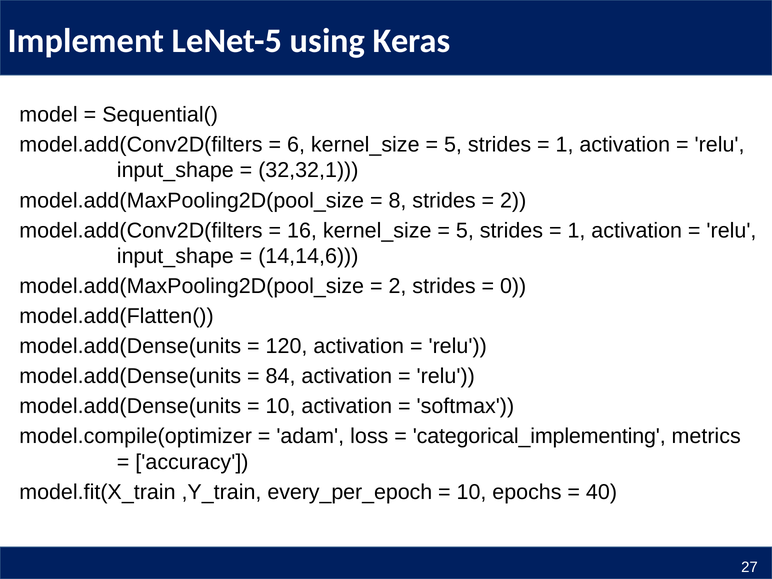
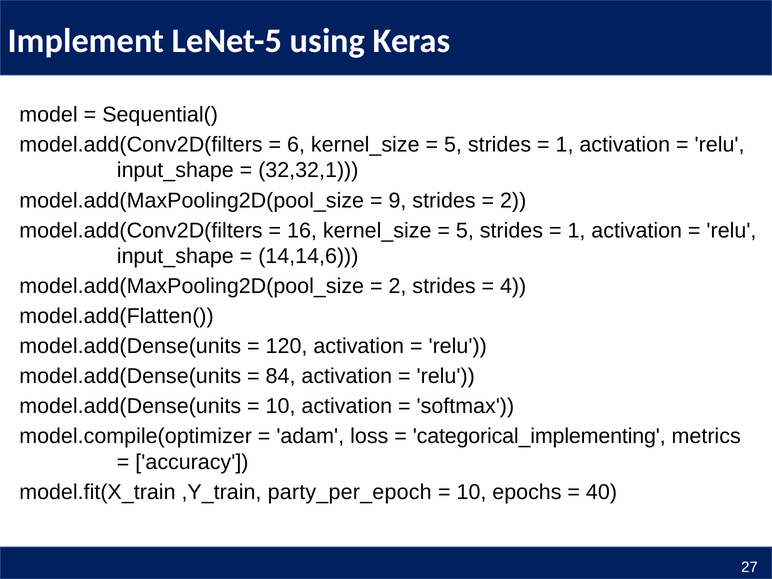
8: 8 -> 9
0: 0 -> 4
every_per_epoch: every_per_epoch -> party_per_epoch
